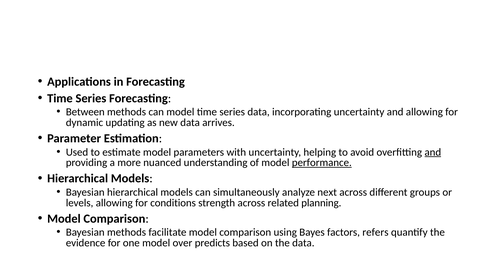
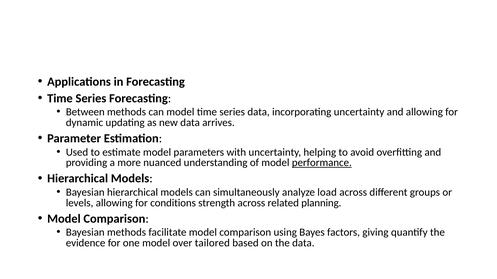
and at (433, 152) underline: present -> none
next: next -> load
refers: refers -> giving
predicts: predicts -> tailored
